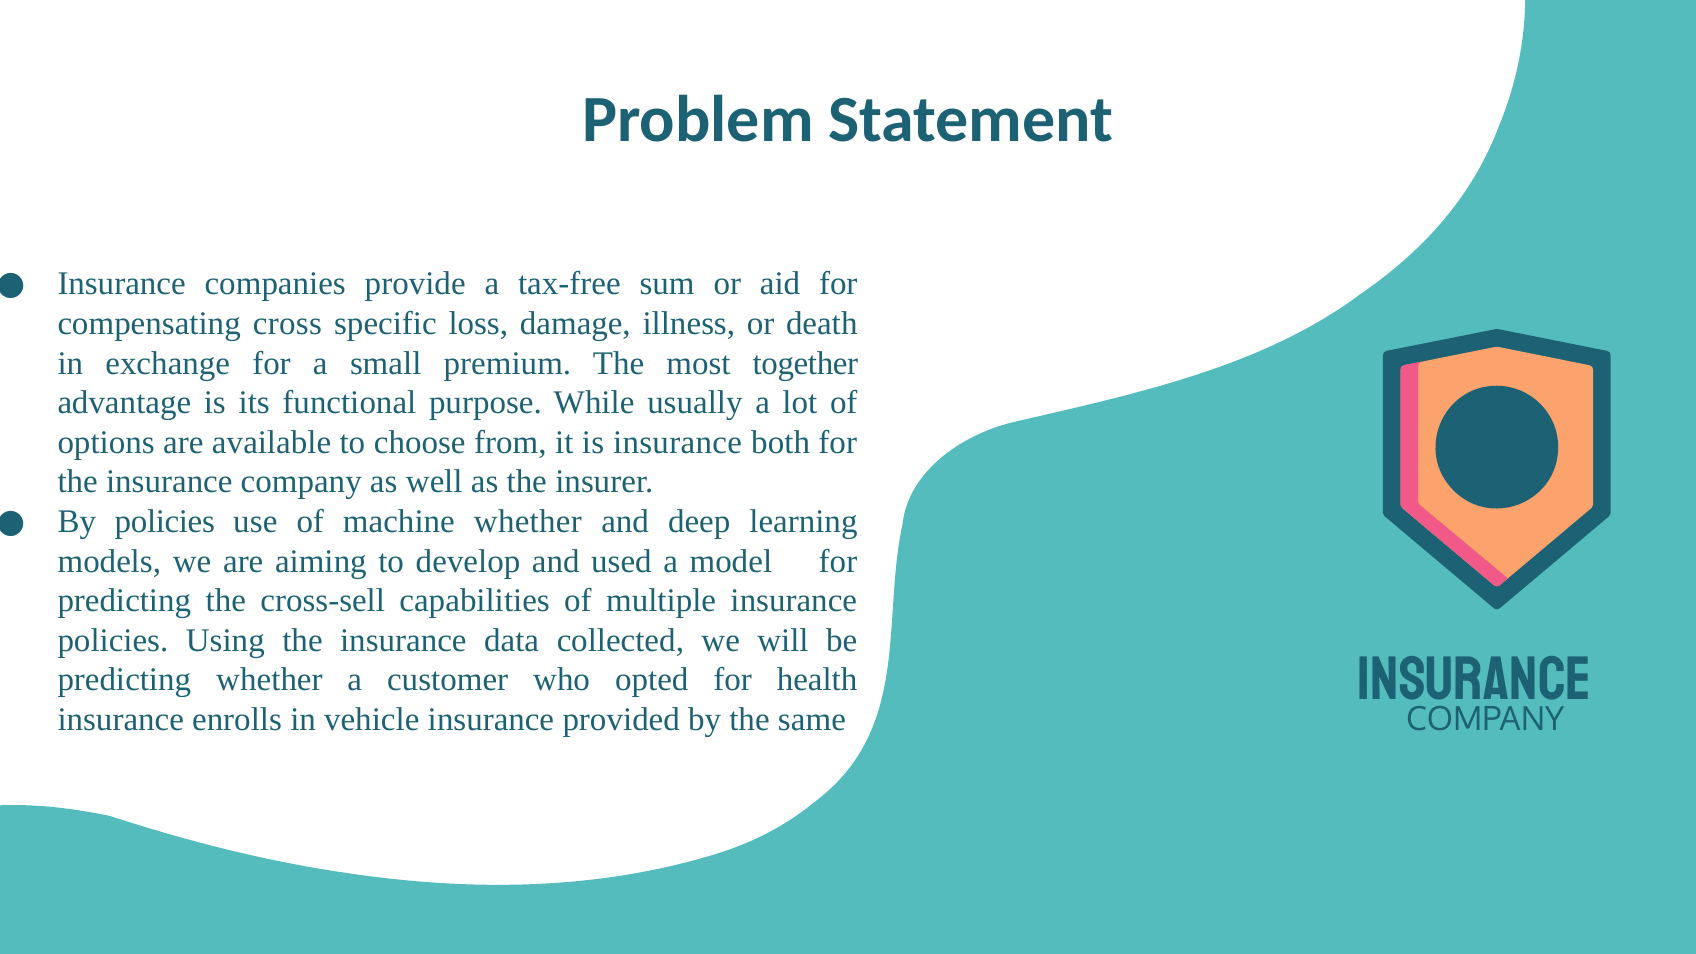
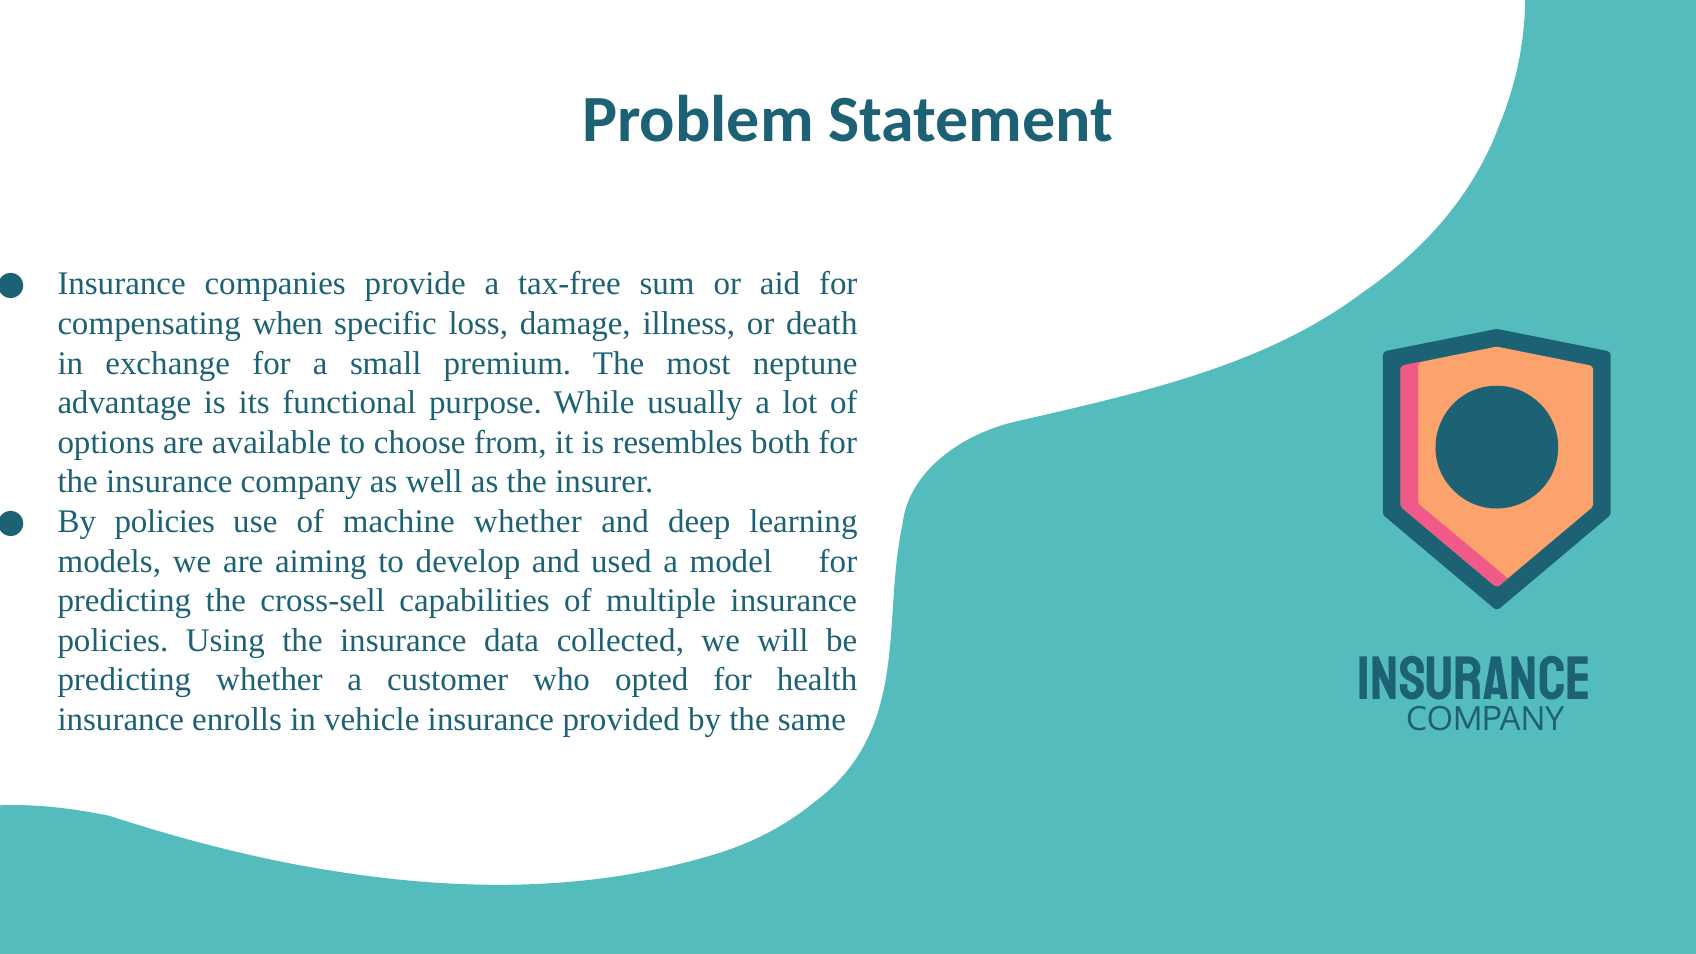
cross: cross -> when
together: together -> neptune
is insurance: insurance -> resembles
